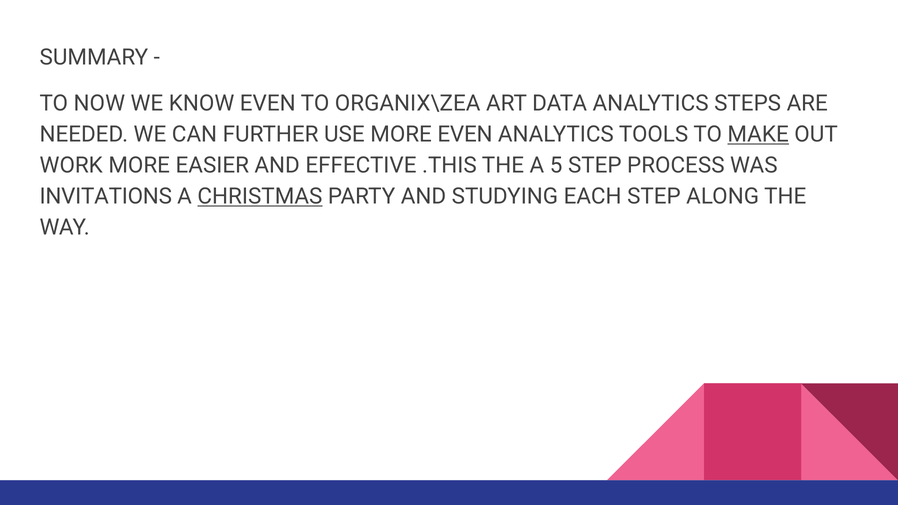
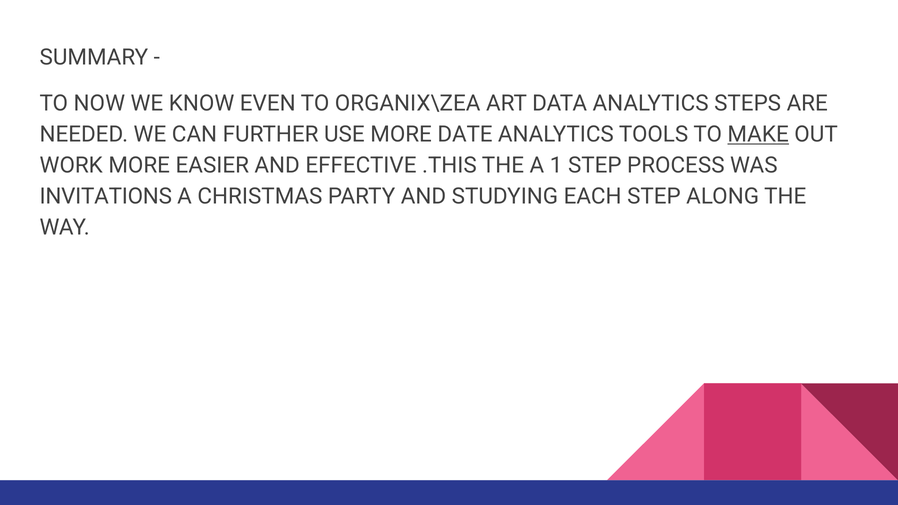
MORE EVEN: EVEN -> DATE
5: 5 -> 1
CHRISTMAS underline: present -> none
